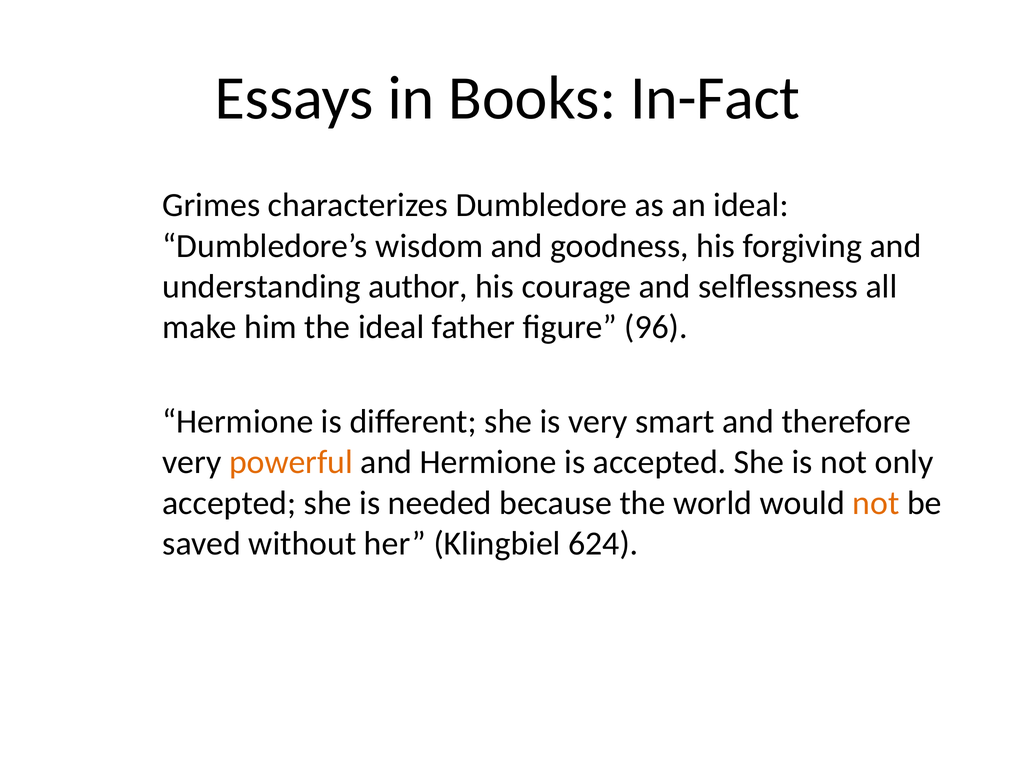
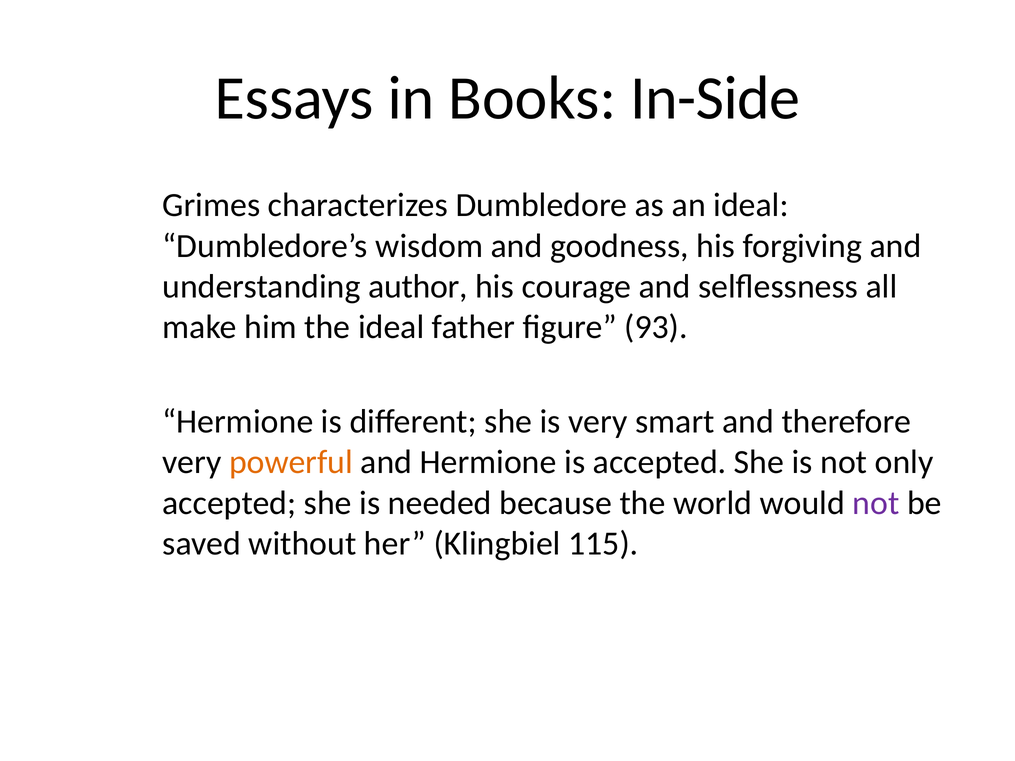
In-Fact: In-Fact -> In-Side
96: 96 -> 93
not at (876, 503) colour: orange -> purple
624: 624 -> 115
